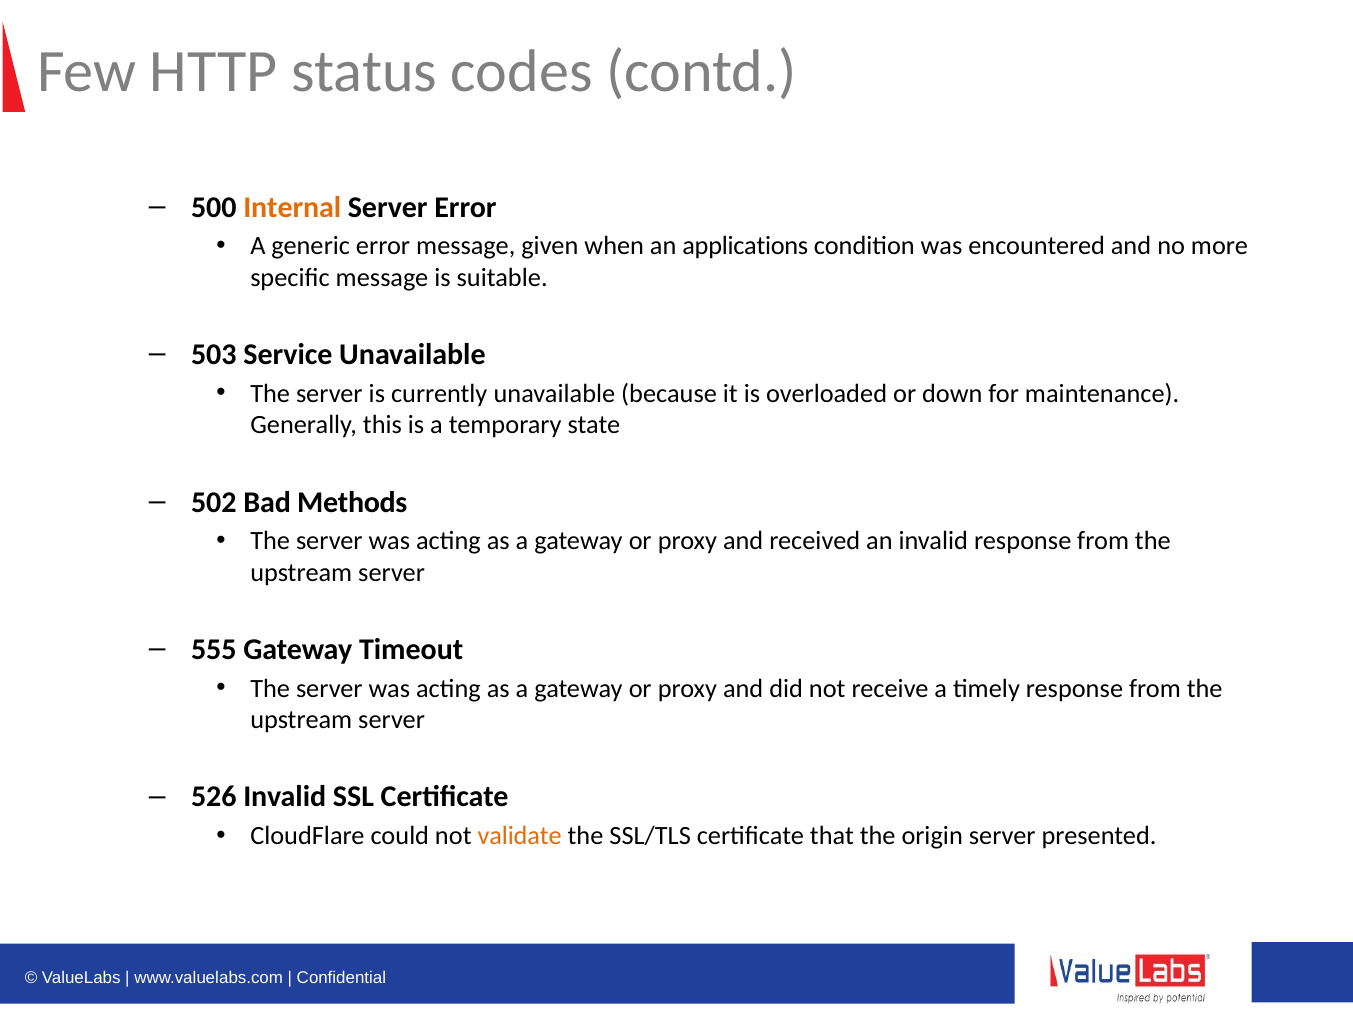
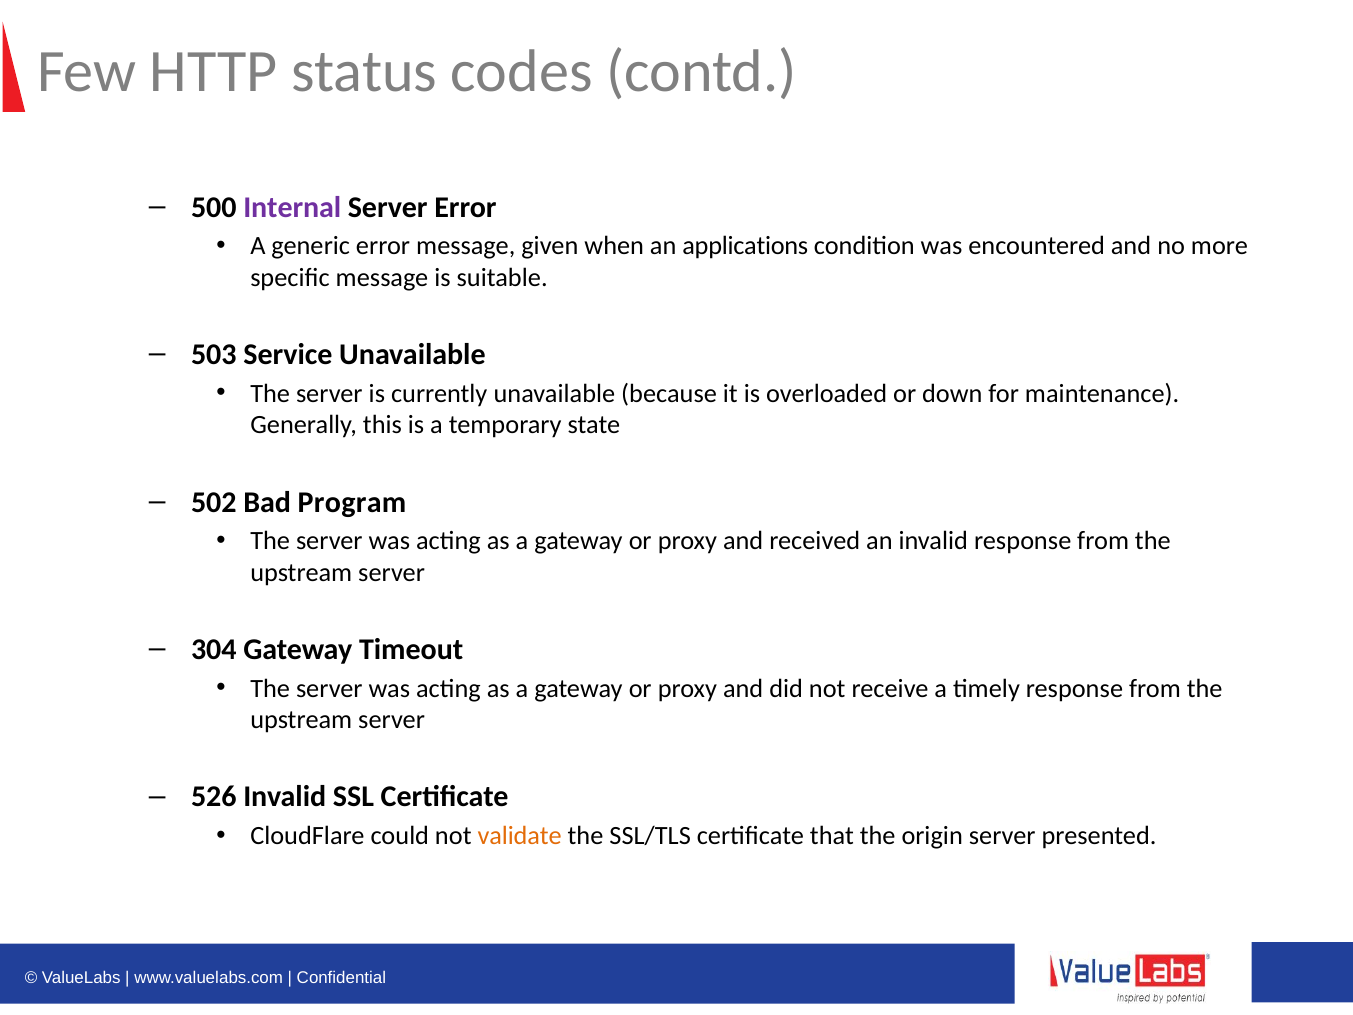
Internal colour: orange -> purple
Methods: Methods -> Program
555: 555 -> 304
